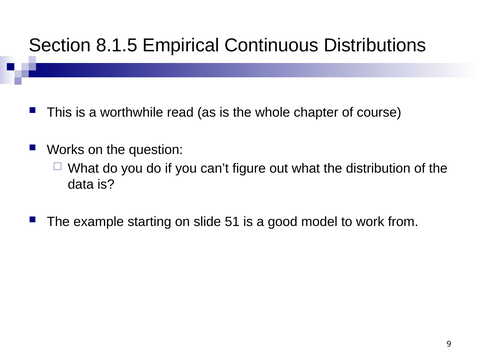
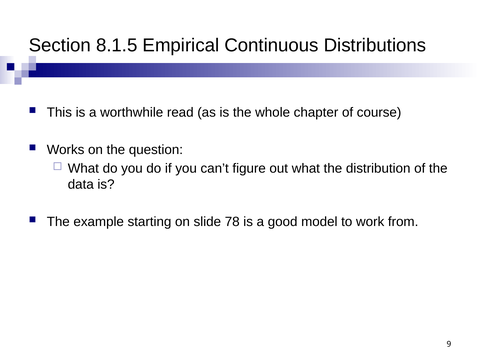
51: 51 -> 78
